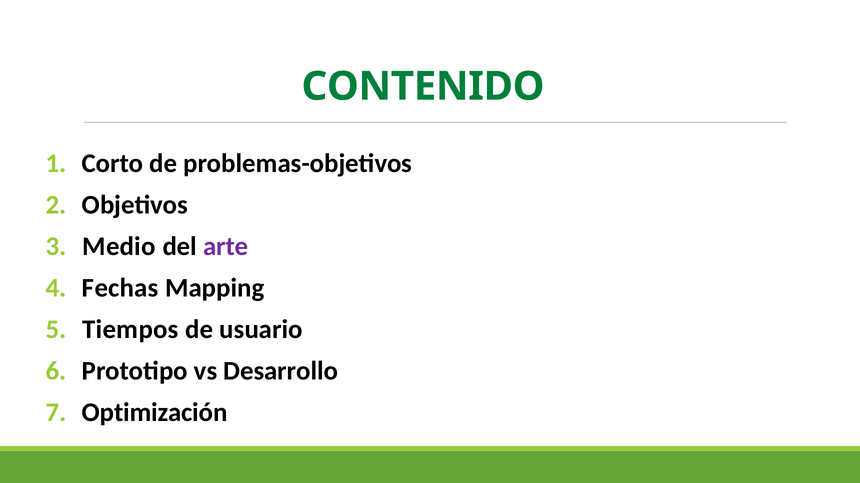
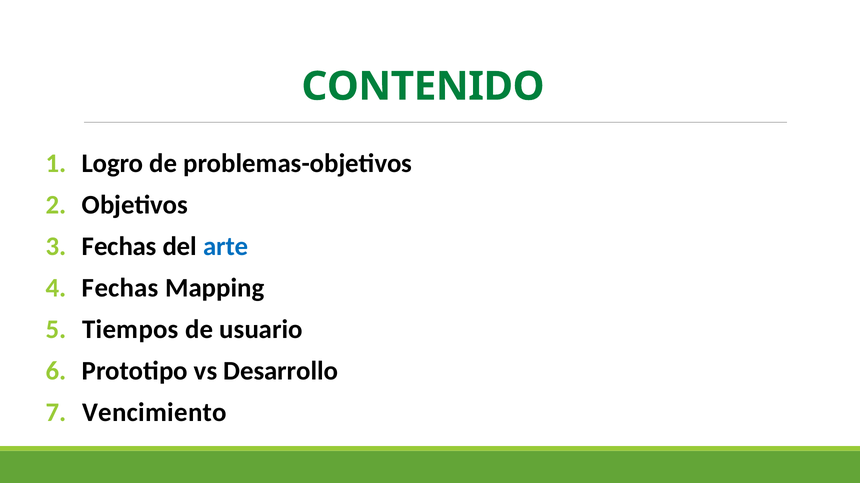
Corto: Corto -> Logro
Medio at (119, 247): Medio -> Fechas
arte colour: purple -> blue
Optimización: Optimización -> Vencimiento
